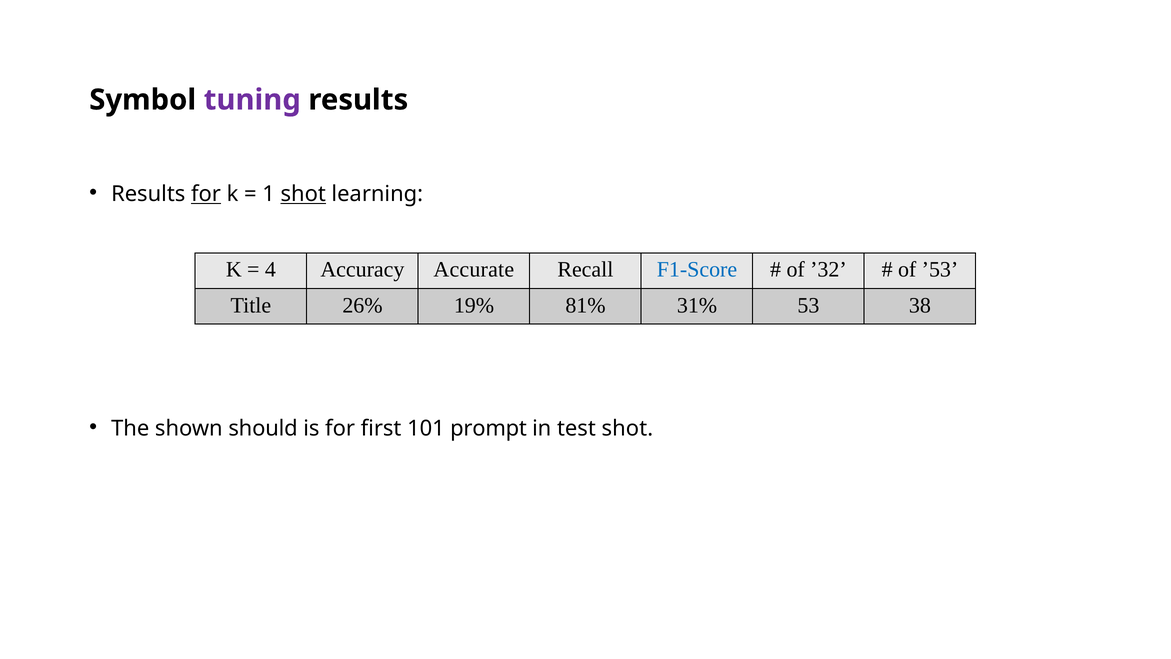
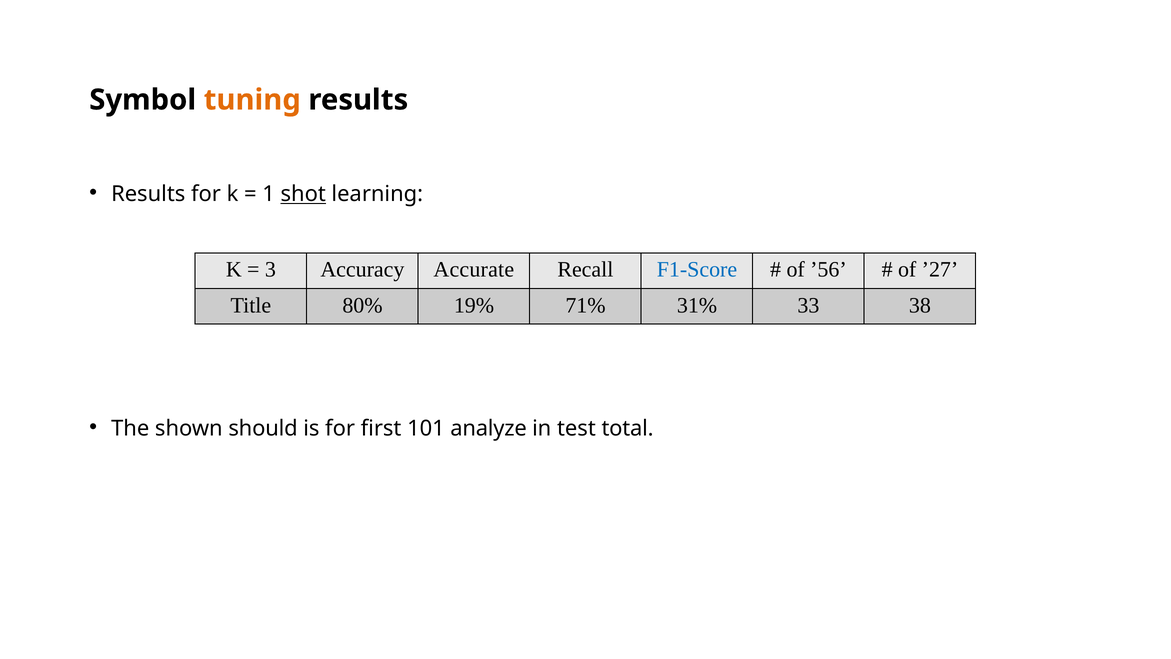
tuning colour: purple -> orange
for at (206, 194) underline: present -> none
4: 4 -> 3
’32: ’32 -> ’56
’53: ’53 -> ’27
26%: 26% -> 80%
81%: 81% -> 71%
53: 53 -> 33
prompt: prompt -> analyze
test shot: shot -> total
